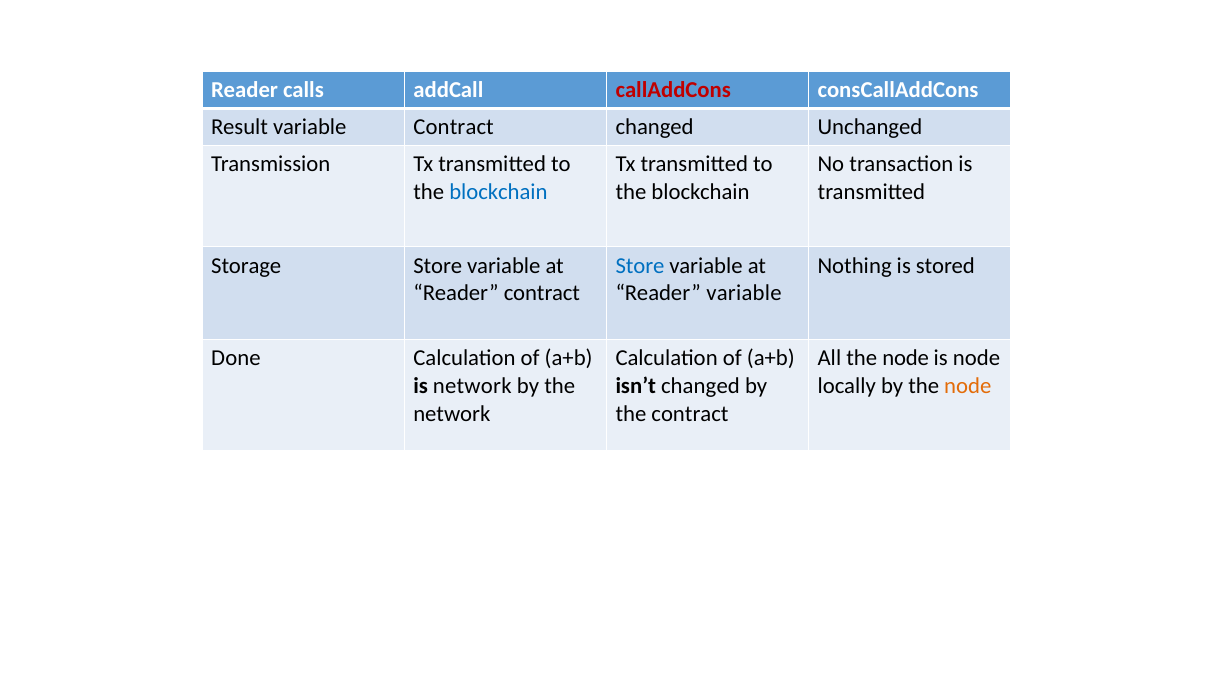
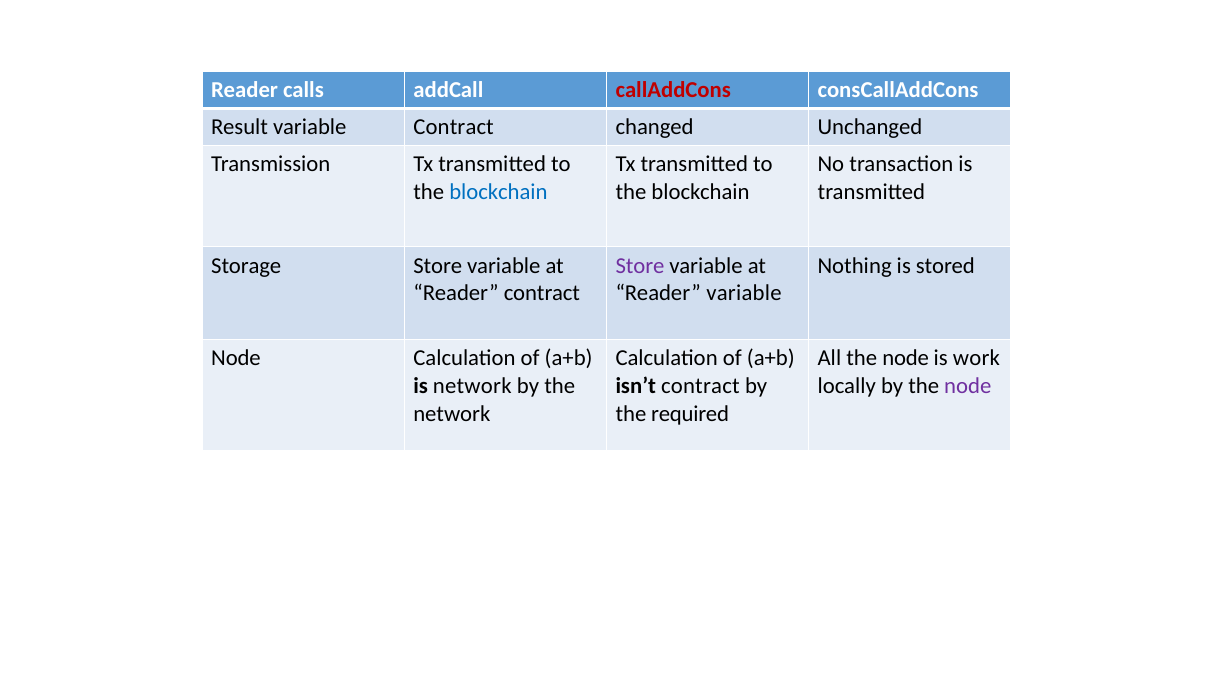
Store at (640, 266) colour: blue -> purple
Done at (236, 358): Done -> Node
is node: node -> work
isn’t changed: changed -> contract
node at (968, 386) colour: orange -> purple
the contract: contract -> required
